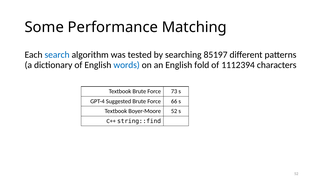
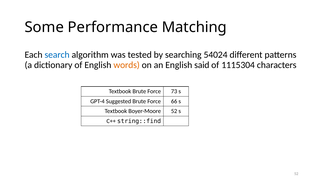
85197: 85197 -> 54024
words colour: blue -> orange
fold: fold -> said
1112394: 1112394 -> 1115304
